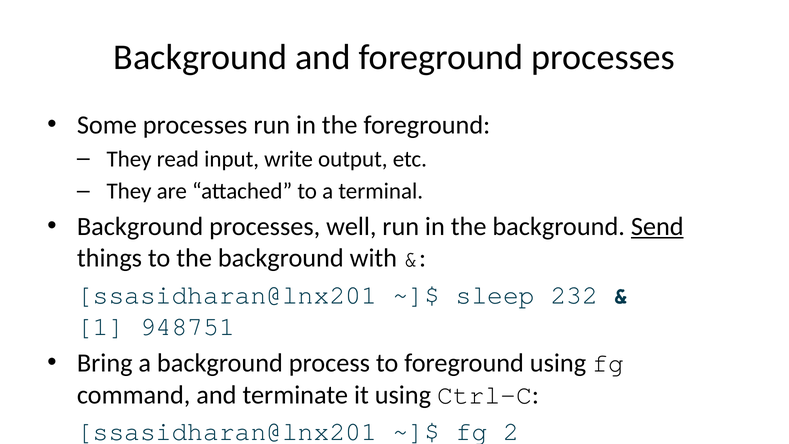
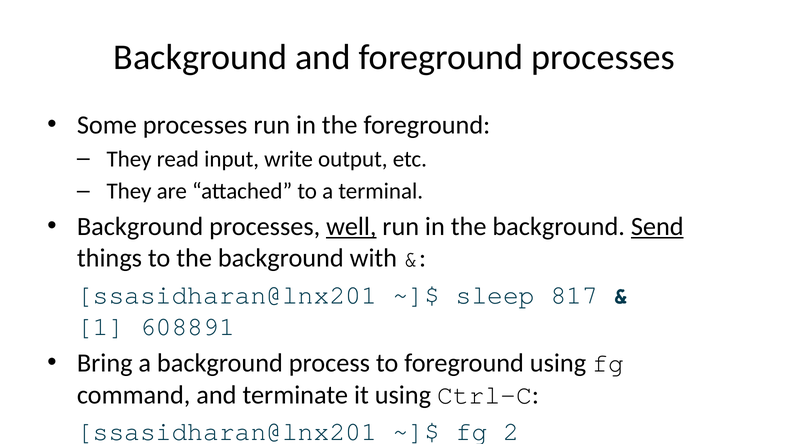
well underline: none -> present
232: 232 -> 817
948751: 948751 -> 608891
